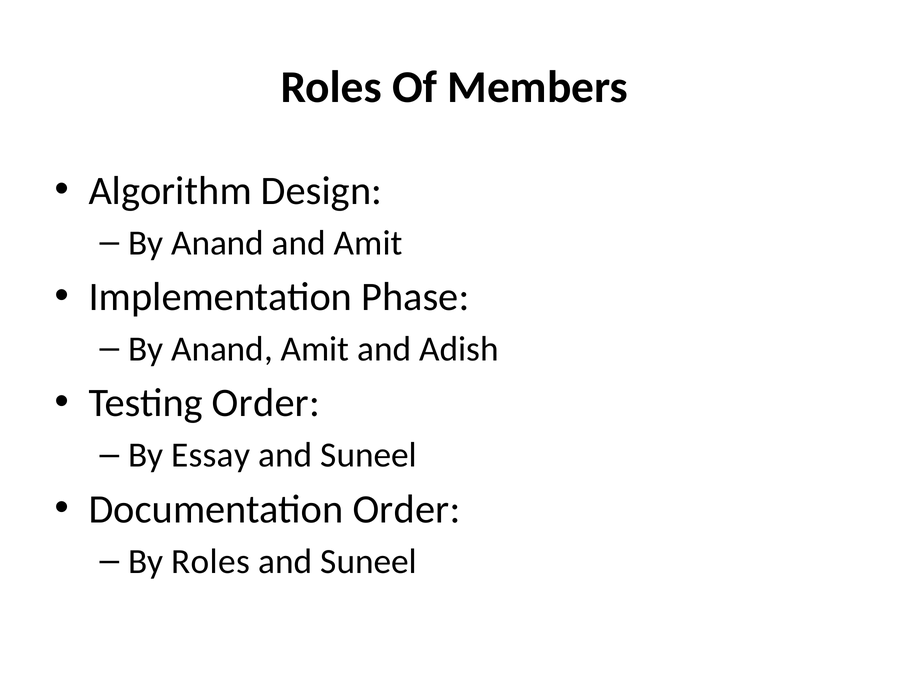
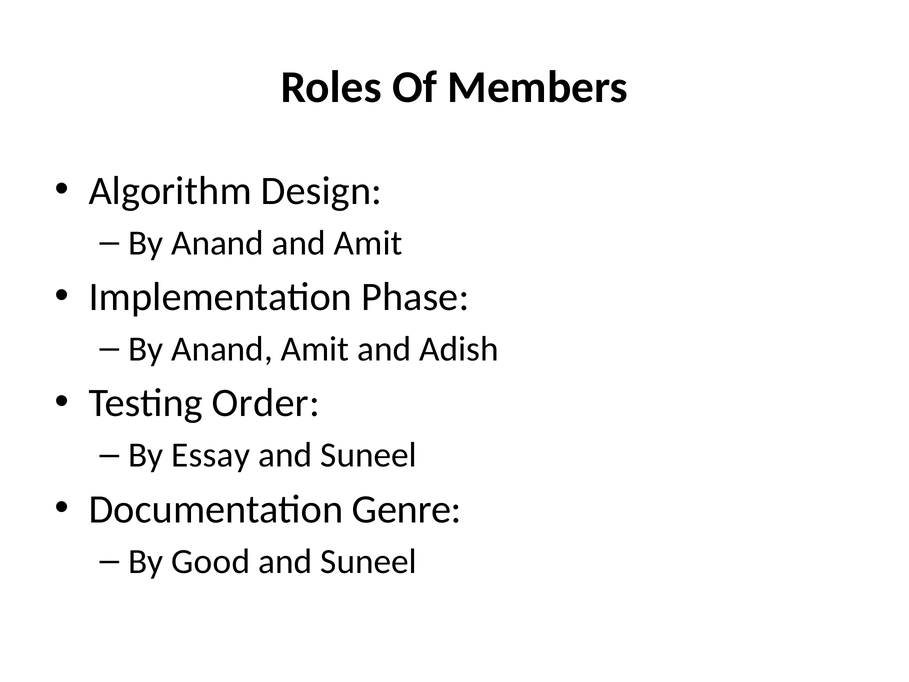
Documentation Order: Order -> Genre
By Roles: Roles -> Good
